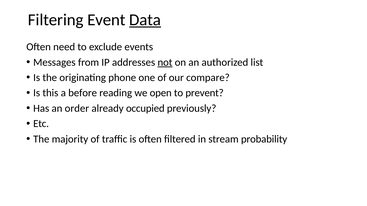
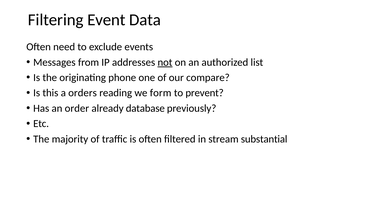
Data underline: present -> none
before: before -> orders
open: open -> form
occupied: occupied -> database
probability: probability -> substantial
